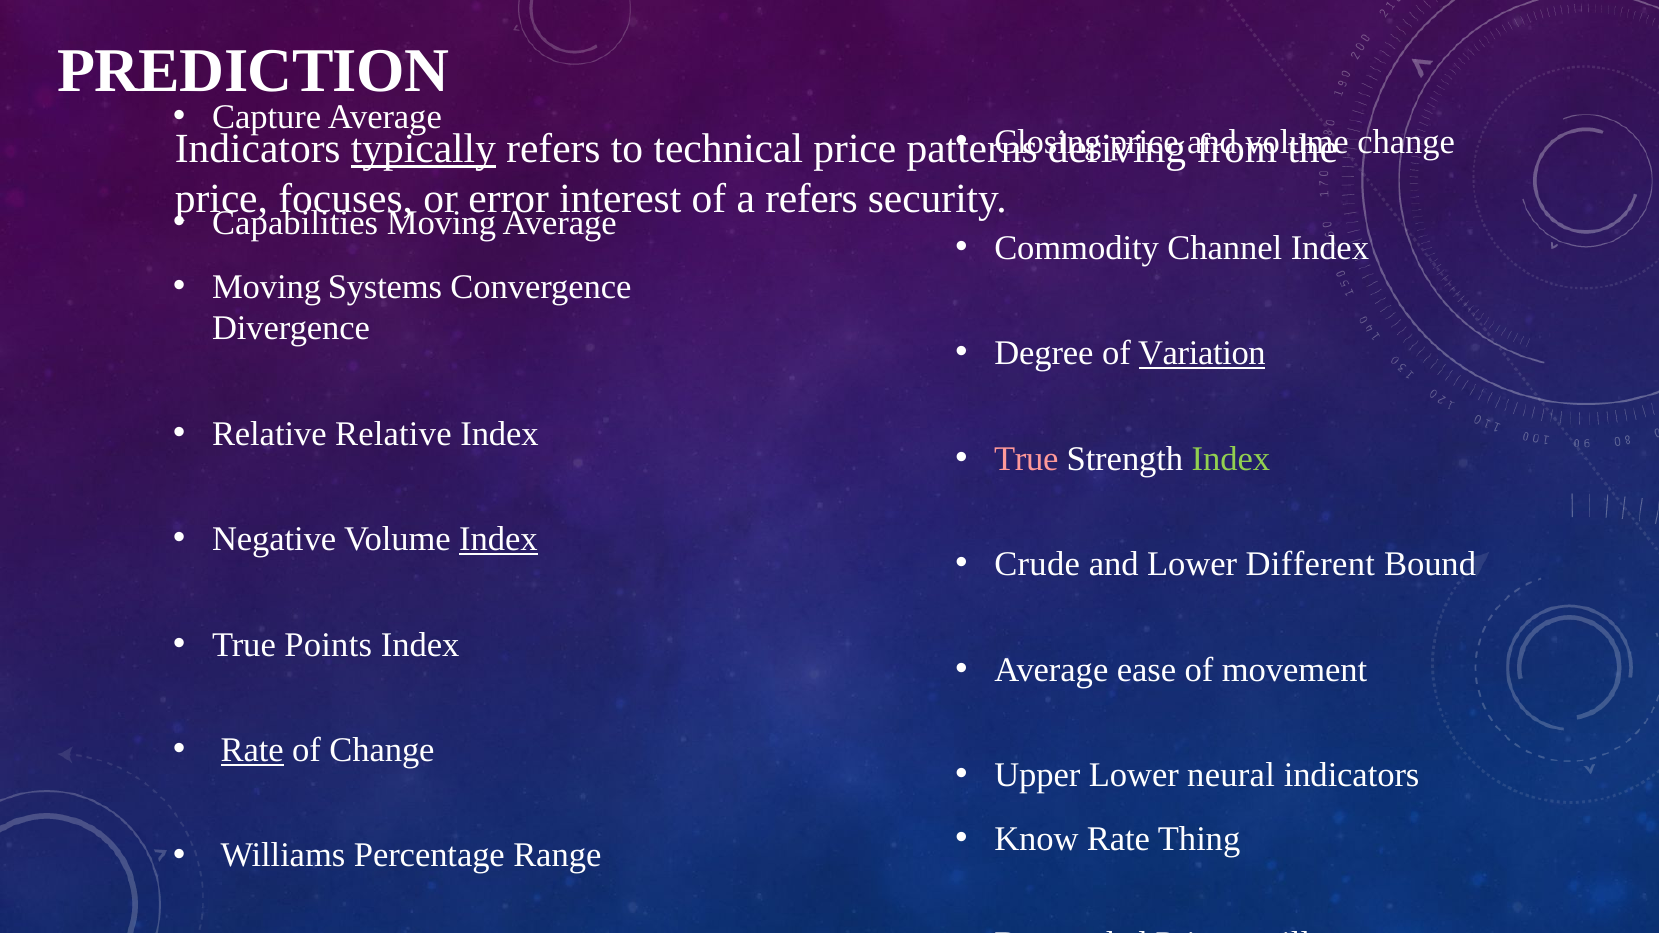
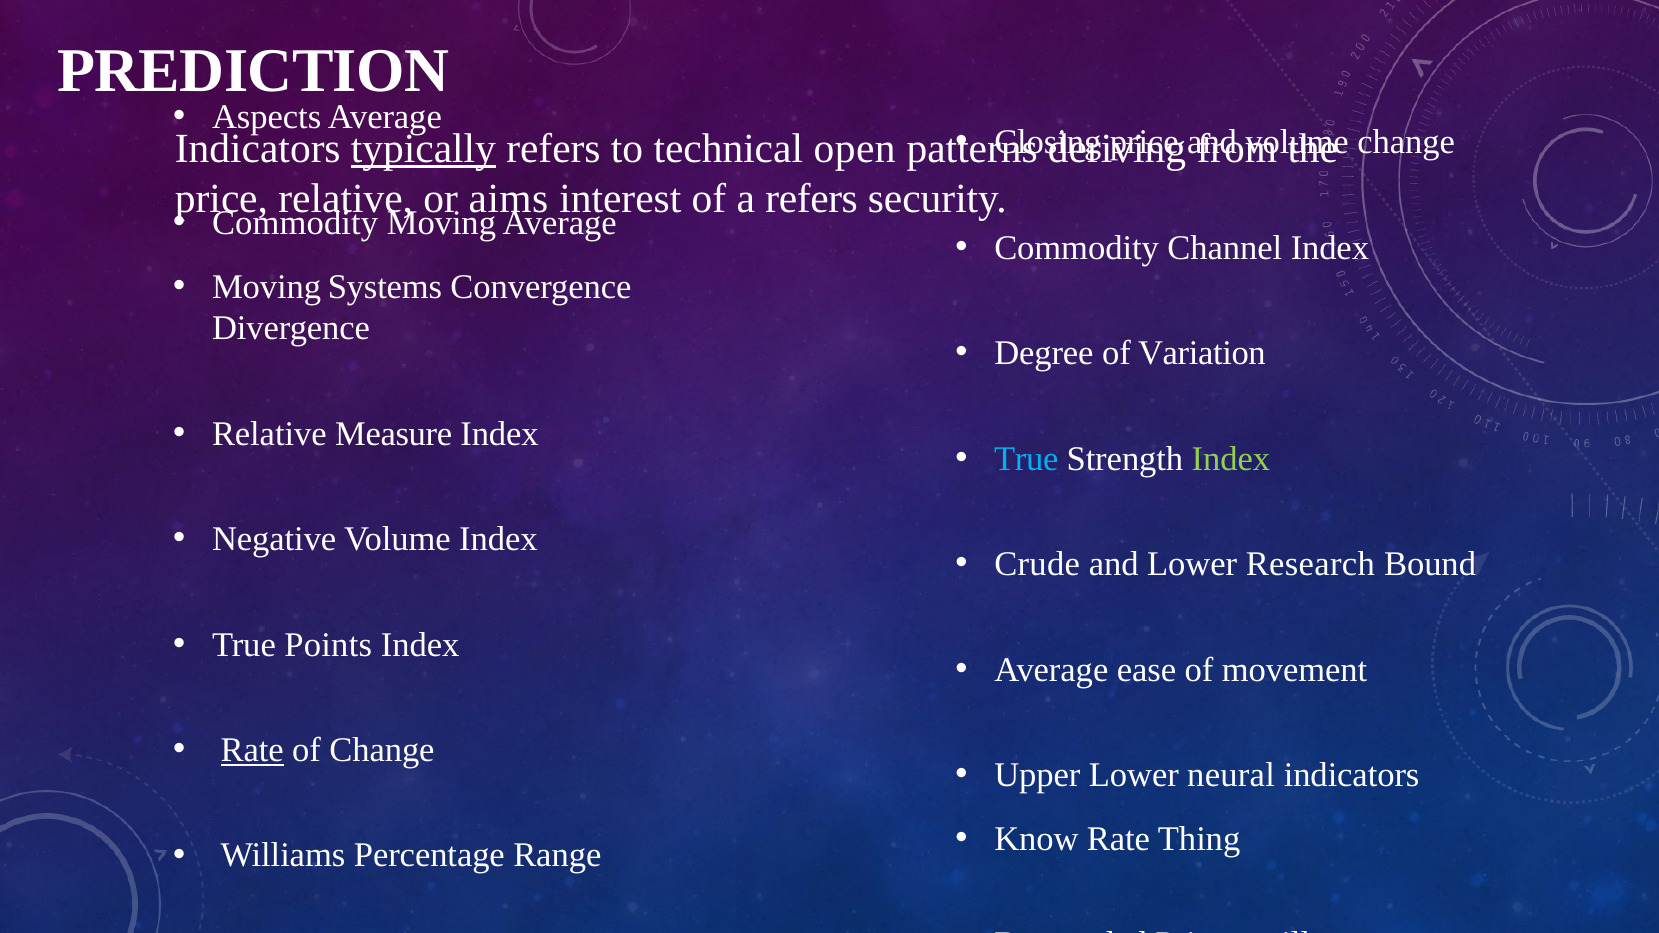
Capture: Capture -> Aspects
technical price: price -> open
focuses at (346, 199): focuses -> relative
error: error -> aims
Capabilities at (295, 223): Capabilities -> Commodity
Variation underline: present -> none
Relative Relative: Relative -> Measure
True at (1026, 459) colour: pink -> light blue
Index at (499, 539) underline: present -> none
Different: Different -> Research
